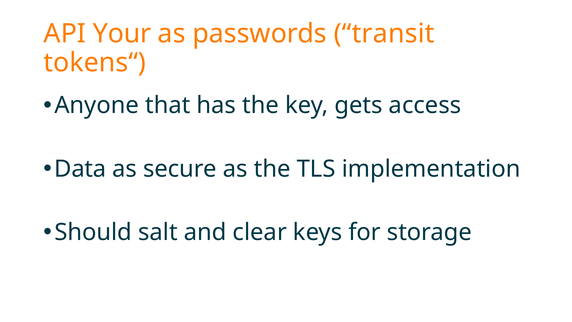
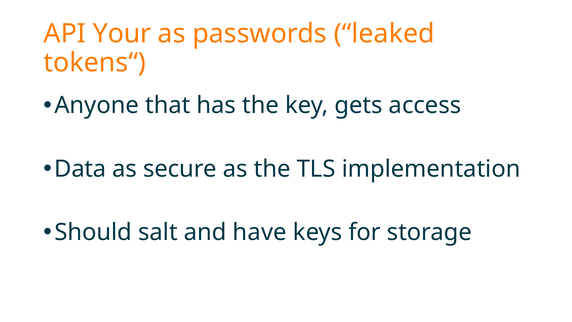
transit: transit -> leaked
clear: clear -> have
